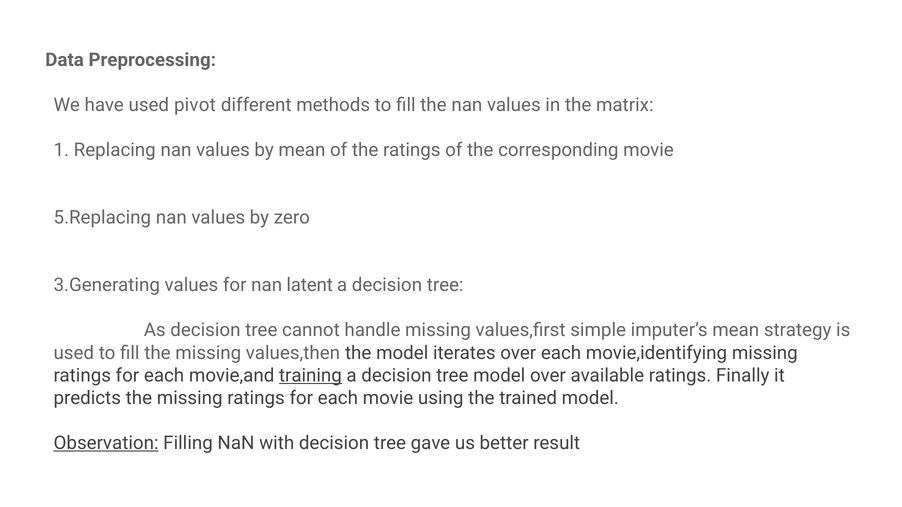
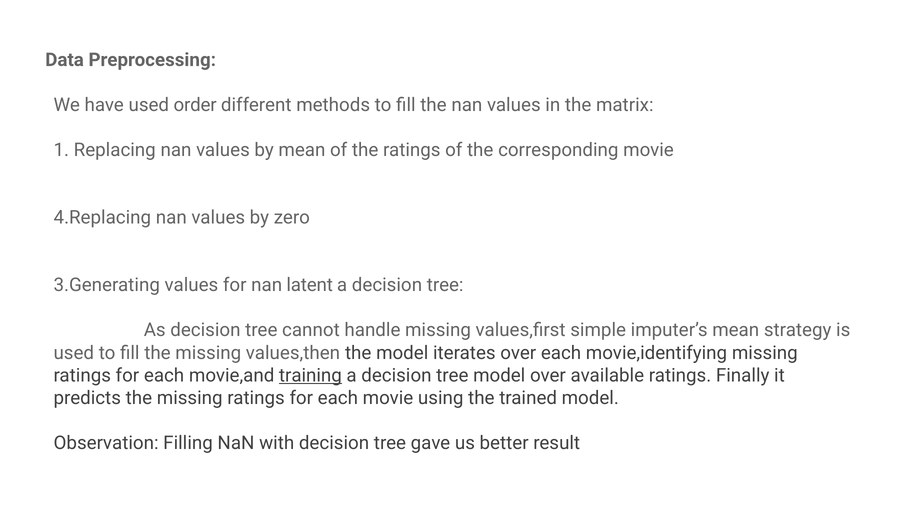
pivot: pivot -> order
5.Replacing: 5.Replacing -> 4.Replacing
Observation underline: present -> none
